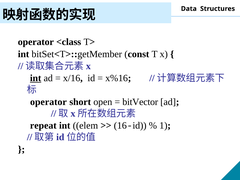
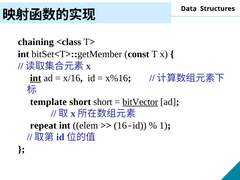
operator at (36, 42): operator -> chaining
operator at (48, 102): operator -> template
short open: open -> short
bitVector underline: none -> present
